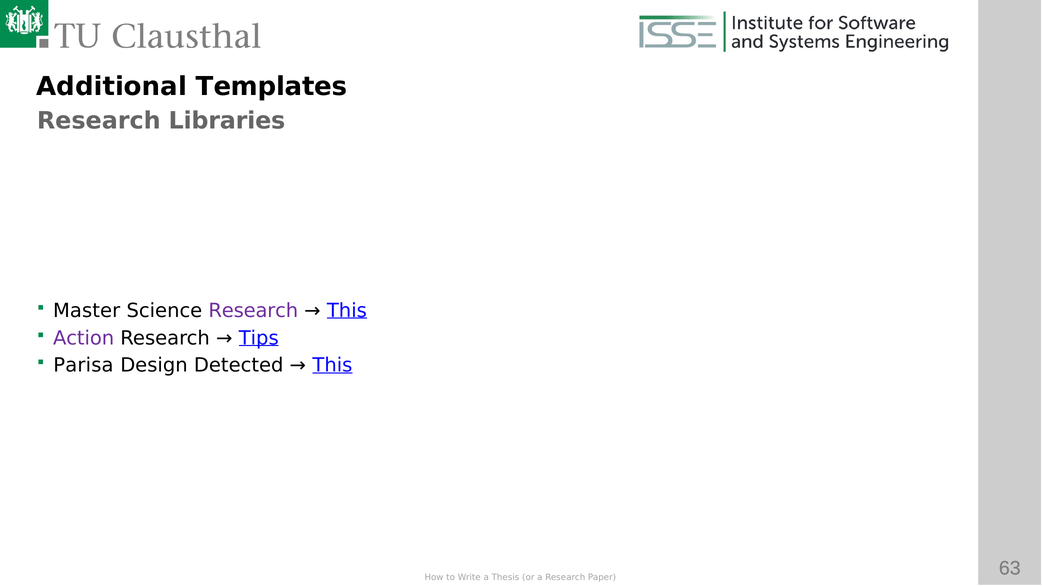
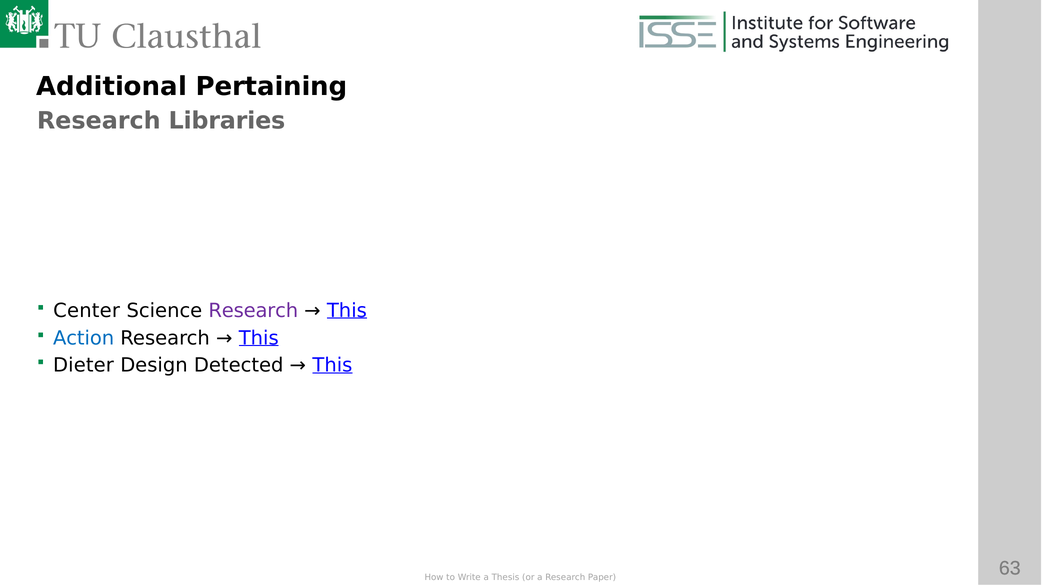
Templates: Templates -> Pertaining
Master: Master -> Center
Action colour: purple -> blue
Tips at (259, 338): Tips -> This
Parisa: Parisa -> Dieter
